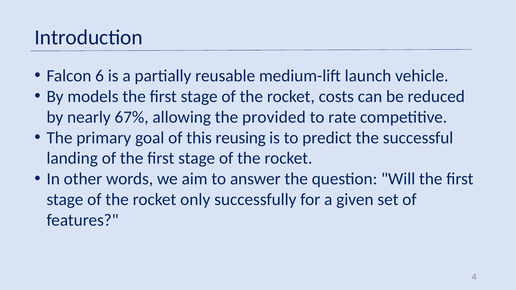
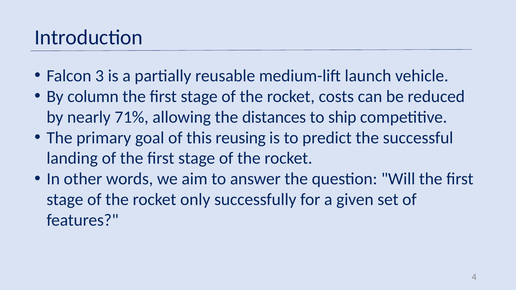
6: 6 -> 3
models: models -> column
67%: 67% -> 71%
provided: provided -> distances
rate: rate -> ship
